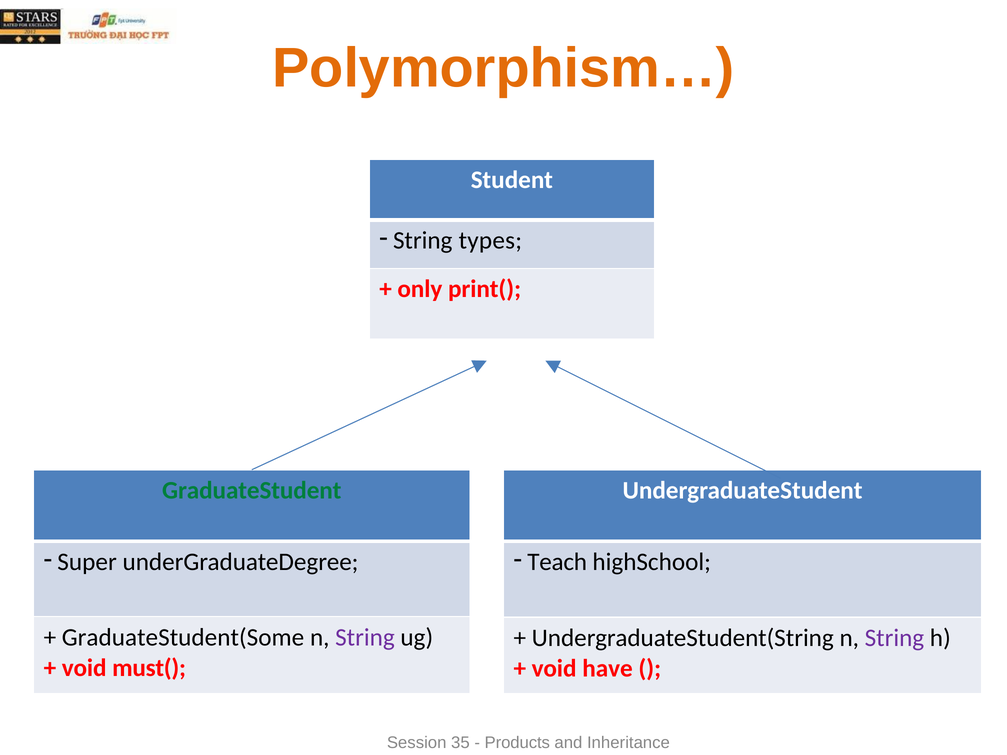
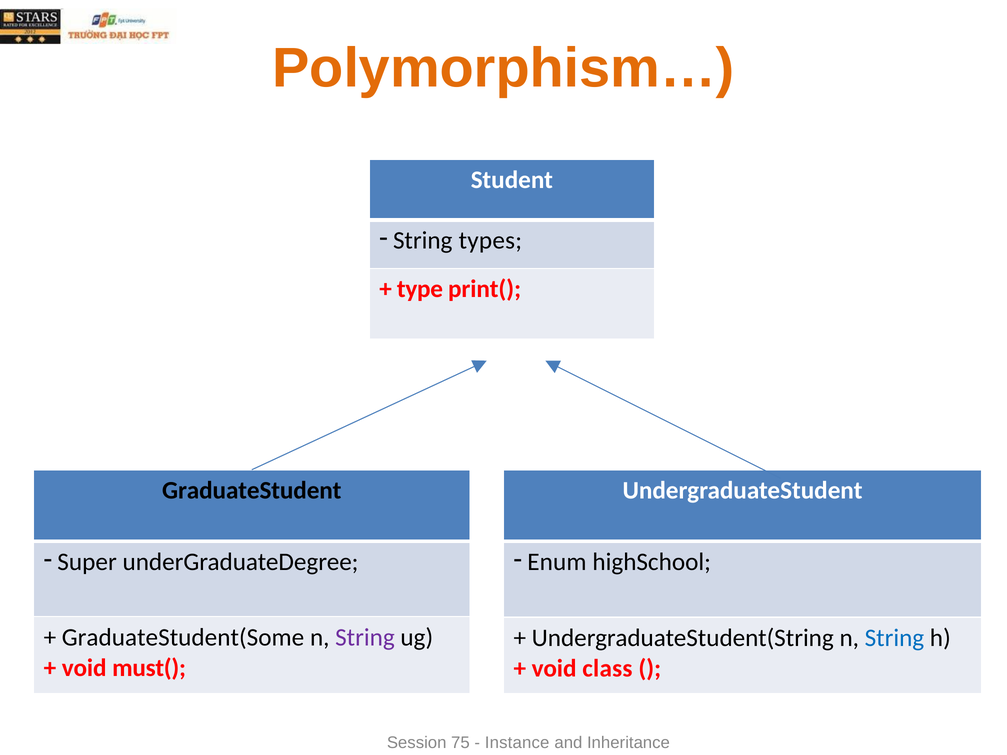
only: only -> type
GraduateStudent colour: green -> black
Teach: Teach -> Enum
String at (894, 638) colour: purple -> blue
have: have -> class
35: 35 -> 75
Products: Products -> Instance
